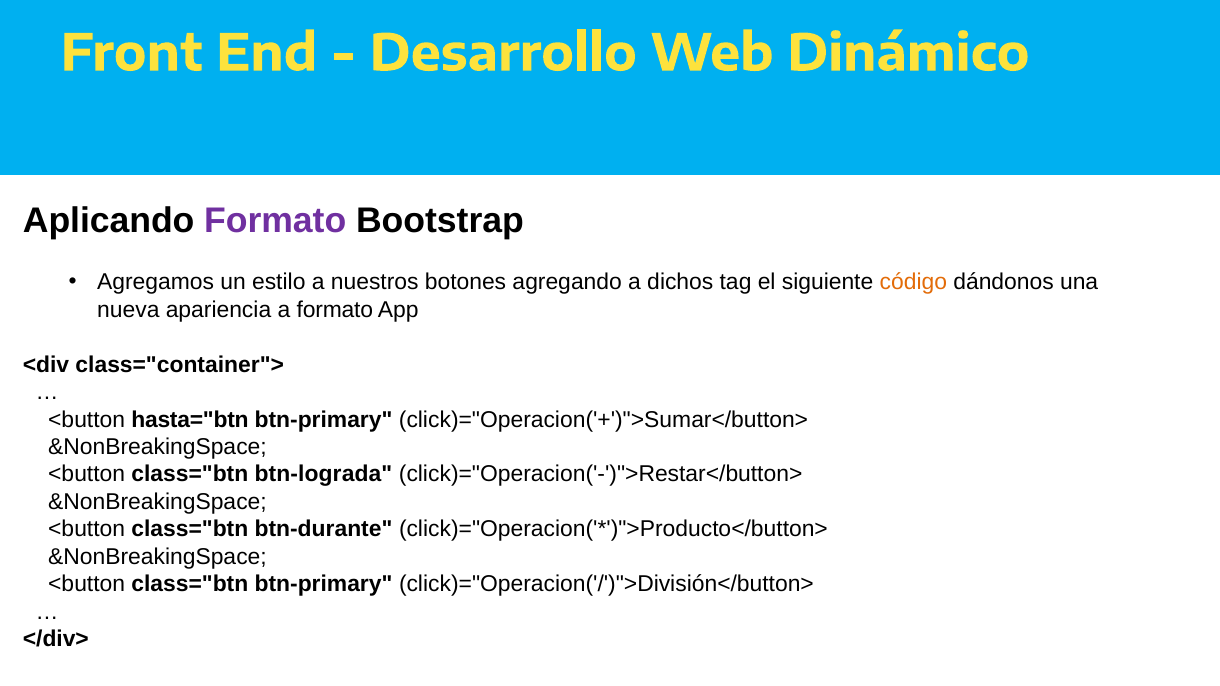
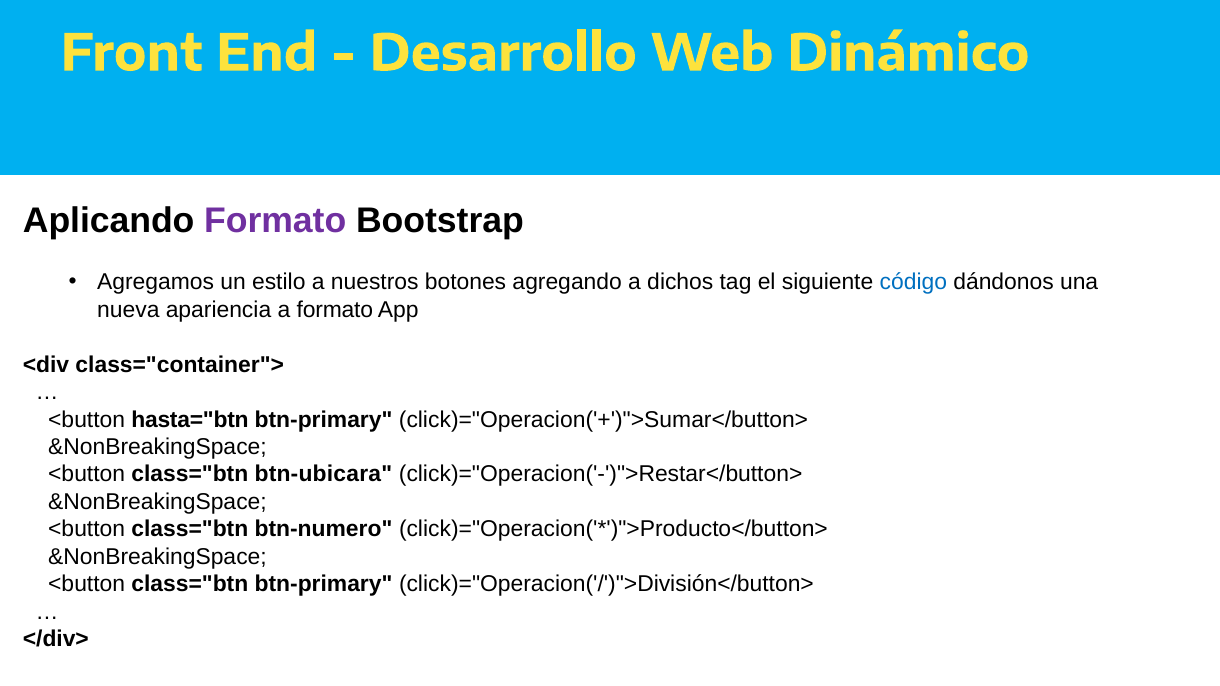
código colour: orange -> blue
btn-lograda: btn-lograda -> btn-ubicara
btn-durante: btn-durante -> btn-numero
